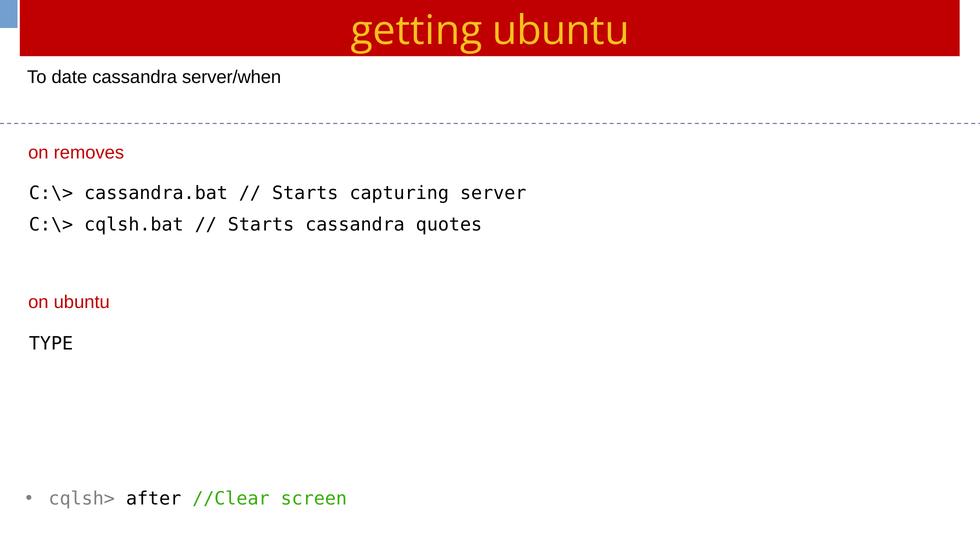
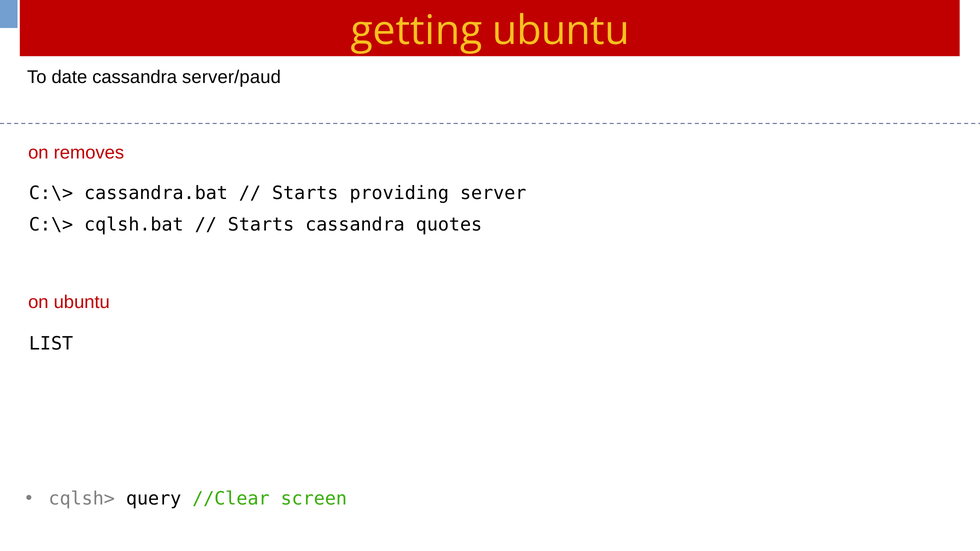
server/when: server/when -> server/paud
capturing: capturing -> providing
TYPE: TYPE -> LIST
after: after -> query
